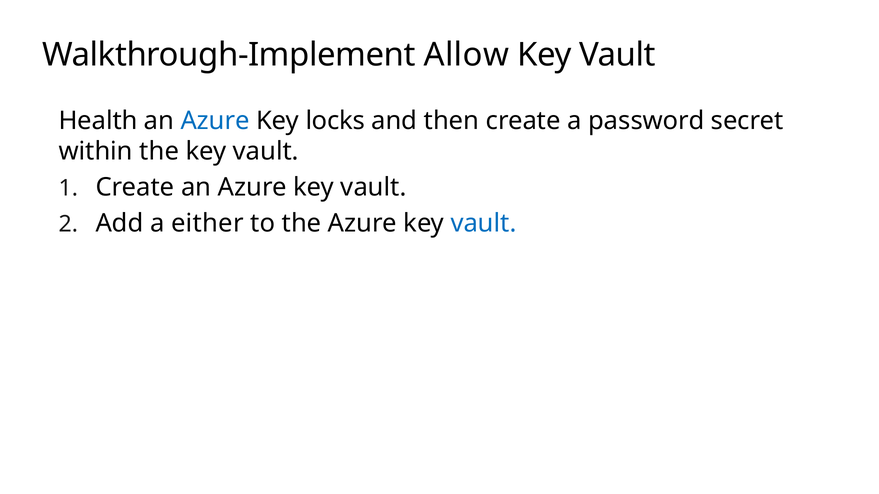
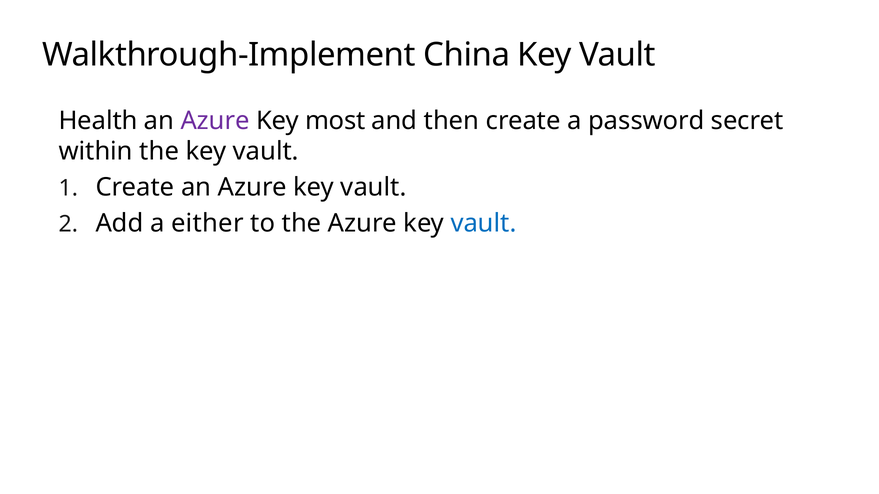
Allow: Allow -> China
Azure at (215, 121) colour: blue -> purple
locks: locks -> most
